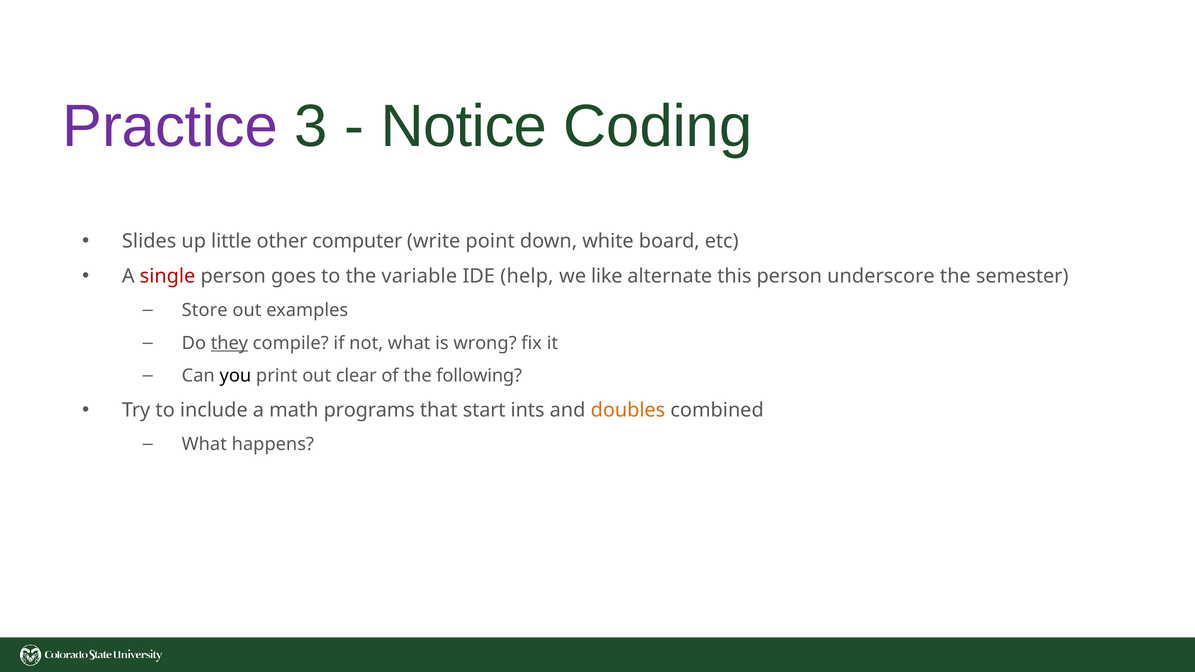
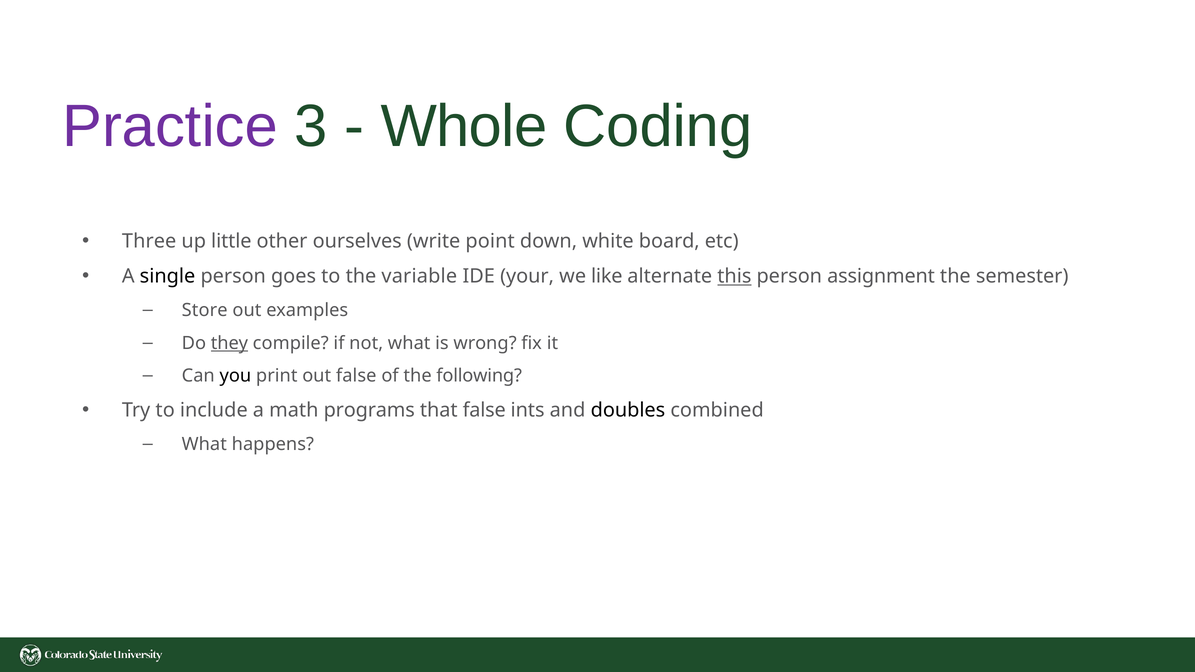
Notice: Notice -> Whole
Slides: Slides -> Three
computer: computer -> ourselves
single colour: red -> black
help: help -> your
this underline: none -> present
underscore: underscore -> assignment
out clear: clear -> false
that start: start -> false
doubles colour: orange -> black
